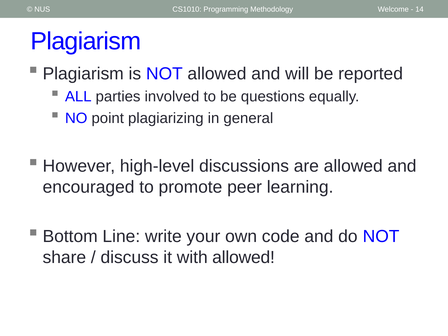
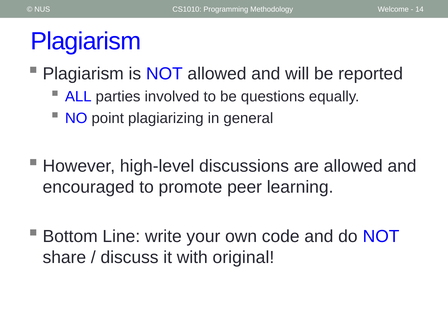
with allowed: allowed -> original
